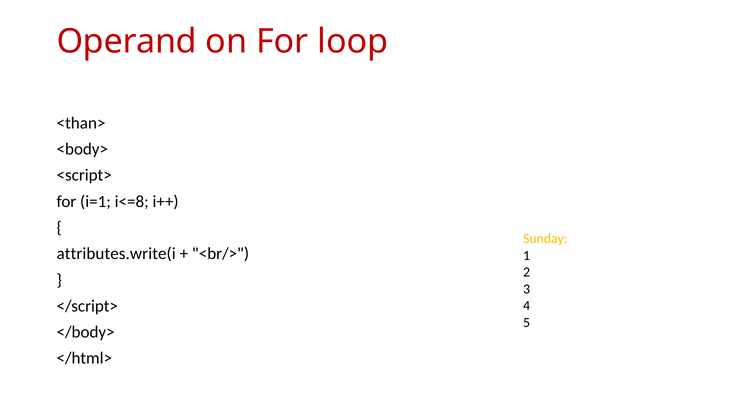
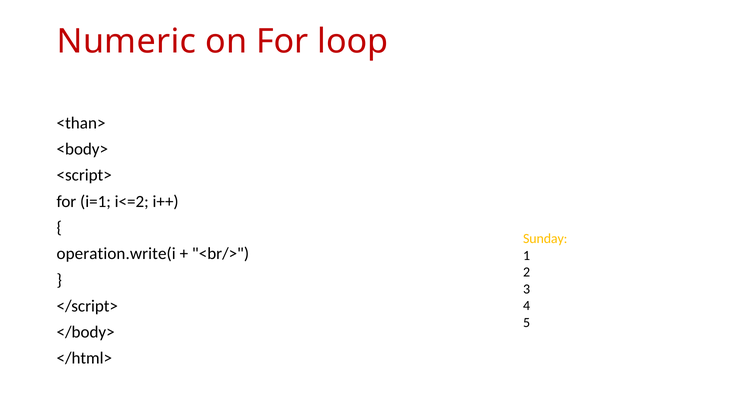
Operand: Operand -> Numeric
i<=8: i<=8 -> i<=2
attributes.write(i: attributes.write(i -> operation.write(i
